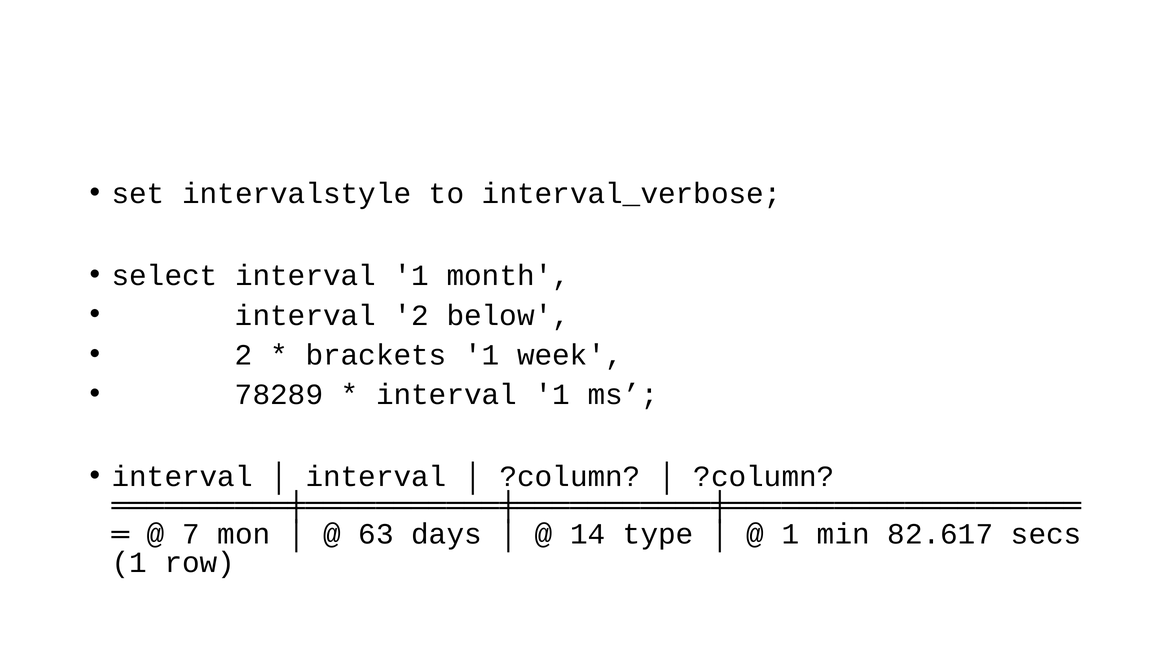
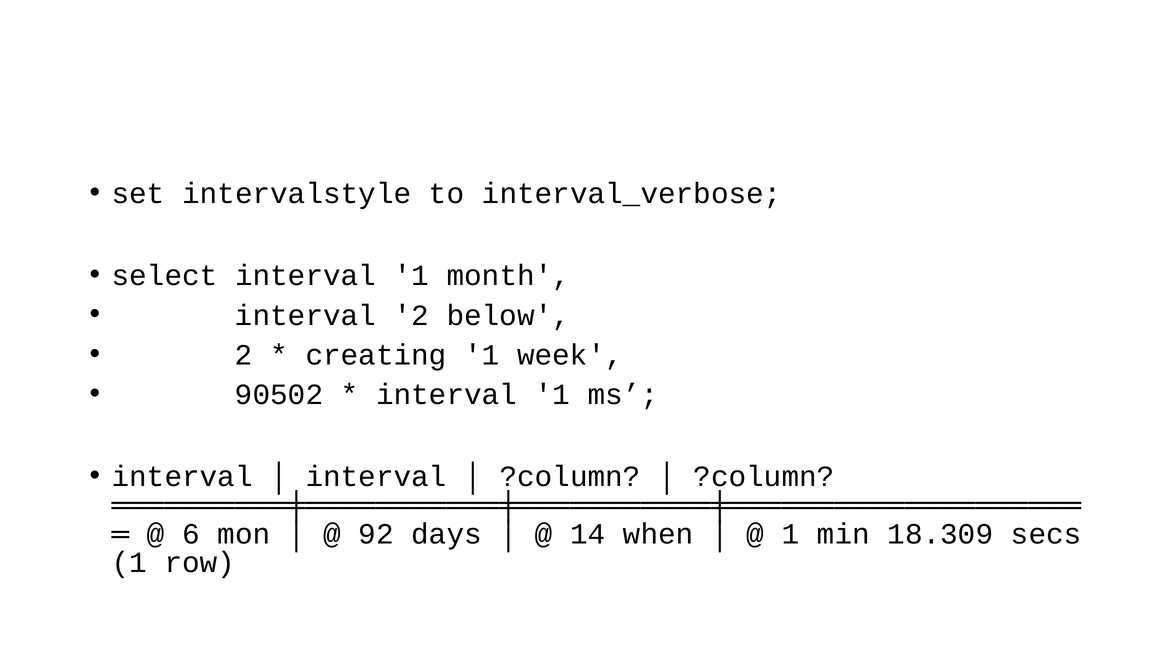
brackets: brackets -> creating
78289: 78289 -> 90502
7: 7 -> 6
63: 63 -> 92
type: type -> when
82.617: 82.617 -> 18.309
